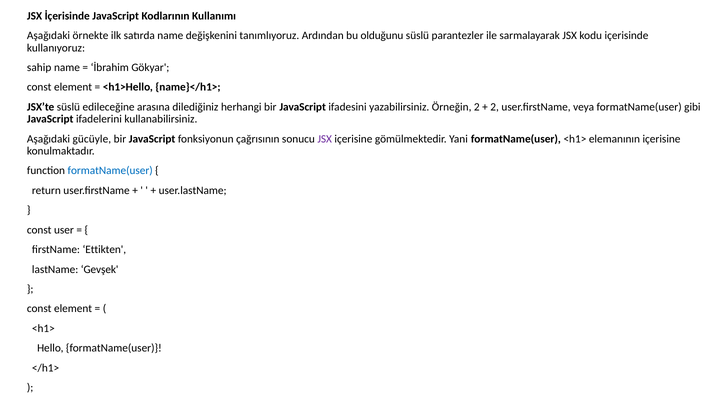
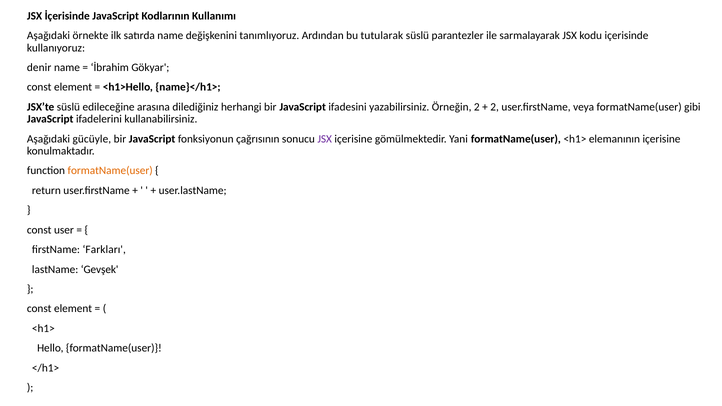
olduğunu: olduğunu -> tutularak
sahip: sahip -> denir
formatName(user at (110, 171) colour: blue -> orange
Ettikten: Ettikten -> Farkları
